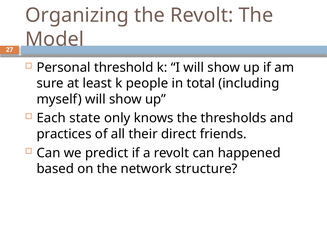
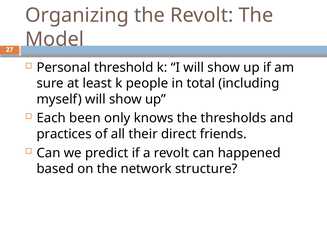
state: state -> been
